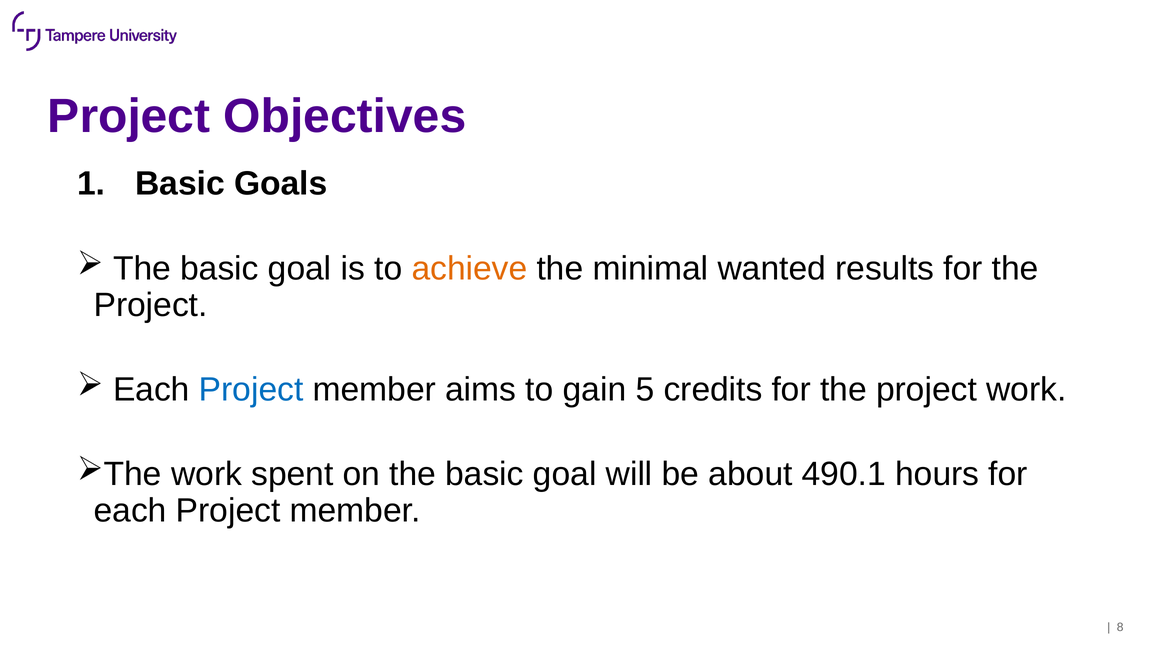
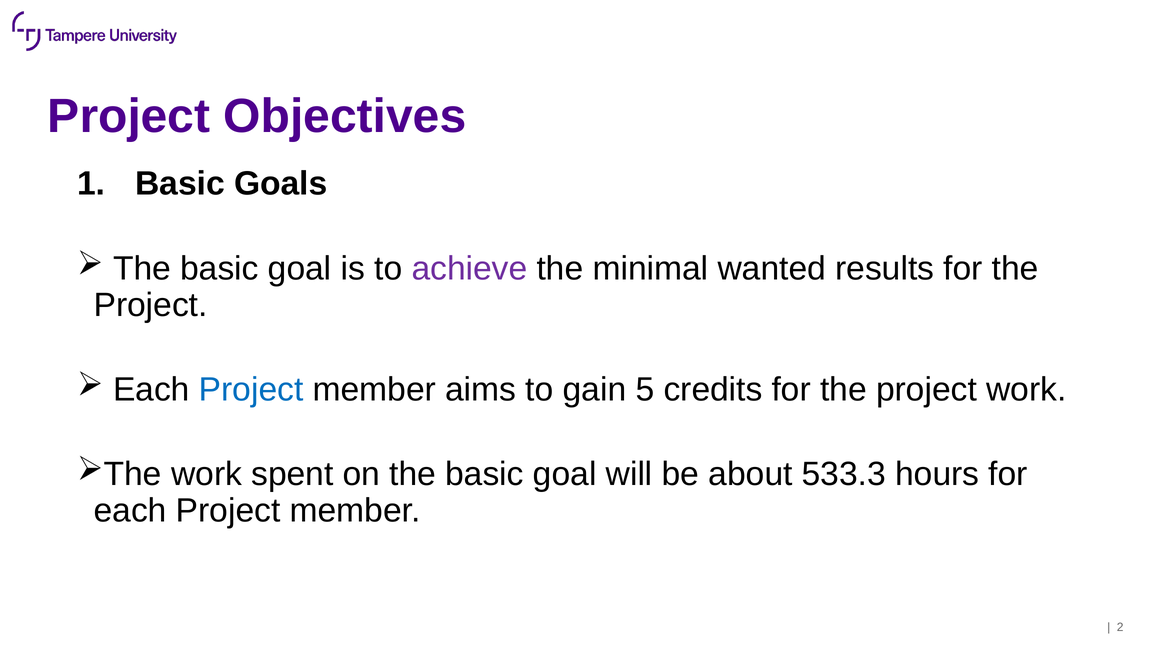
achieve colour: orange -> purple
490.1: 490.1 -> 533.3
8: 8 -> 2
